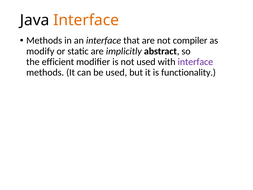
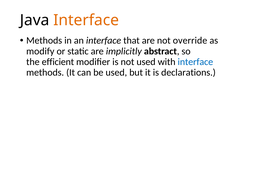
compiler: compiler -> override
interface at (195, 62) colour: purple -> blue
functionality: functionality -> declarations
